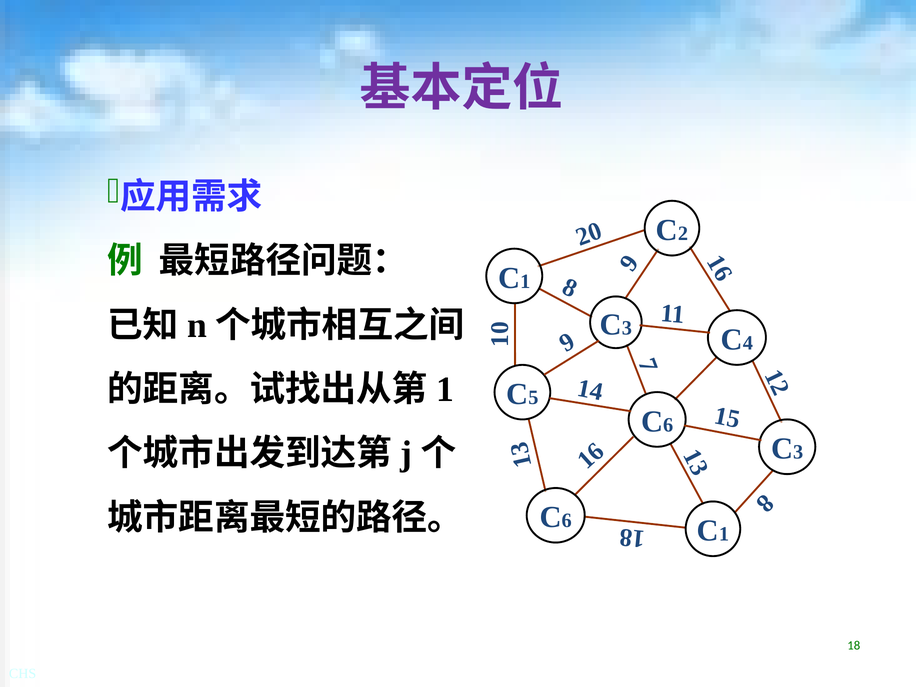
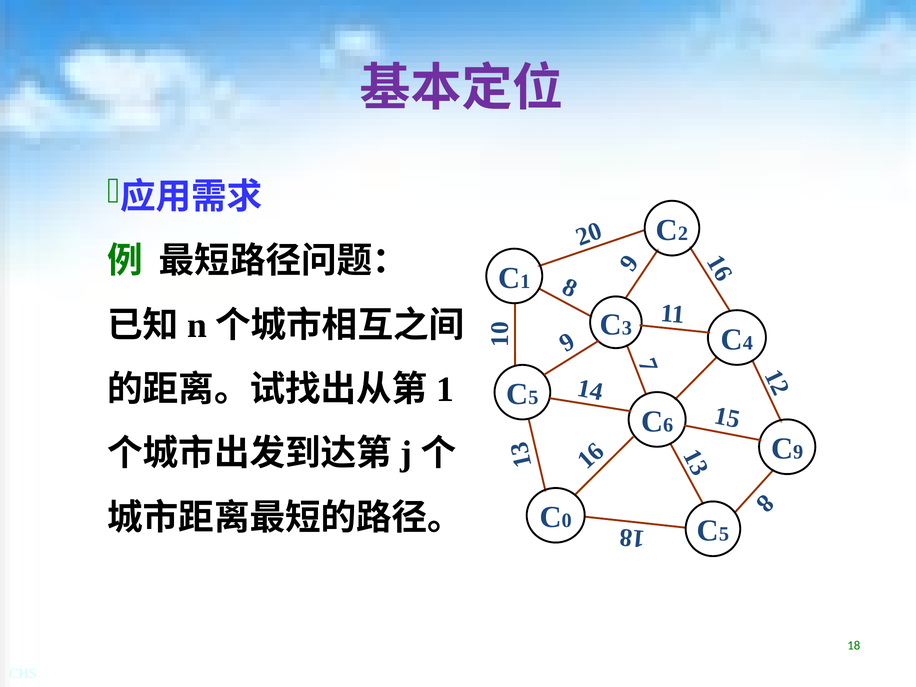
3 at (798, 452): 3 -> 9
6 at (567, 521): 6 -> 0
1 at (724, 534): 1 -> 5
